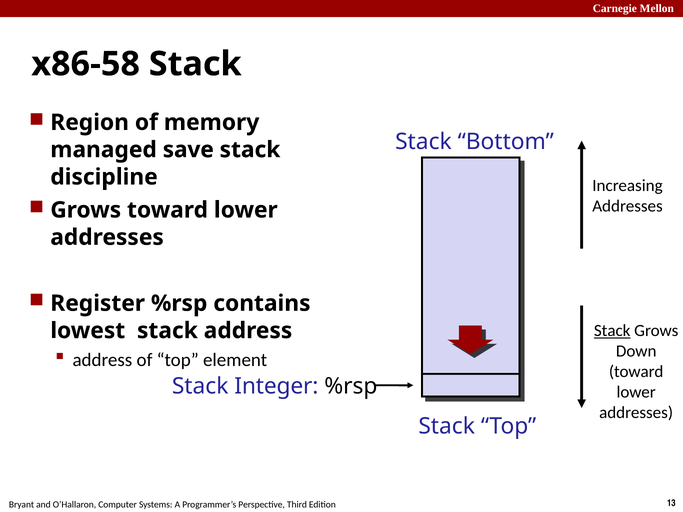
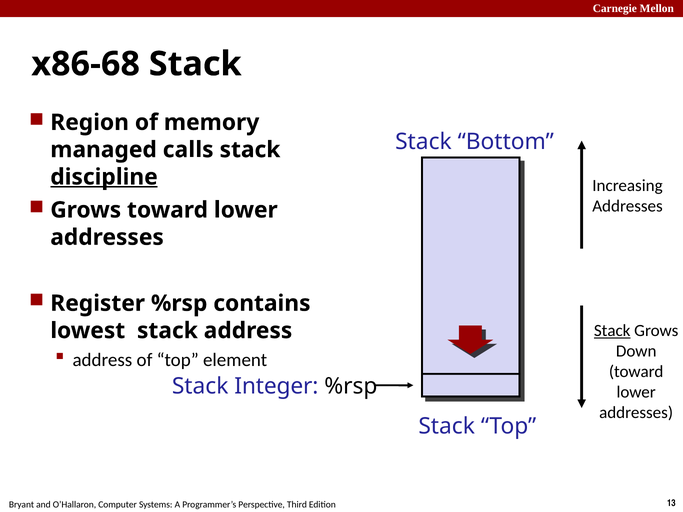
x86-58: x86-58 -> x86-68
save: save -> calls
discipline underline: none -> present
